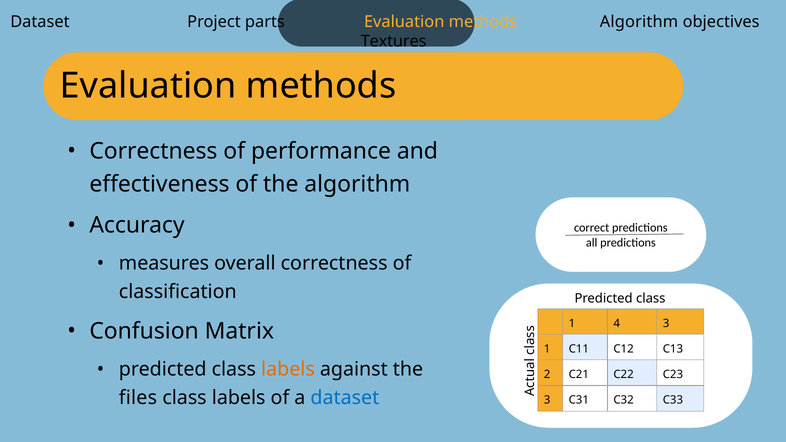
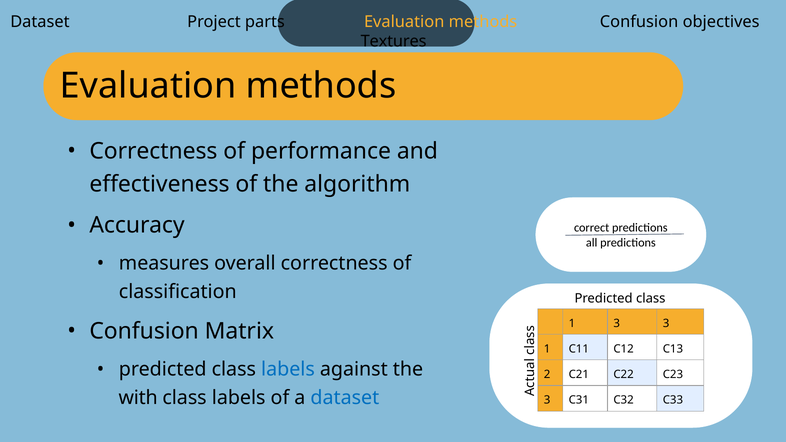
methods Algorithm: Algorithm -> Confusion
1 4: 4 -> 3
labels at (288, 369) colour: orange -> blue
files: files -> with
